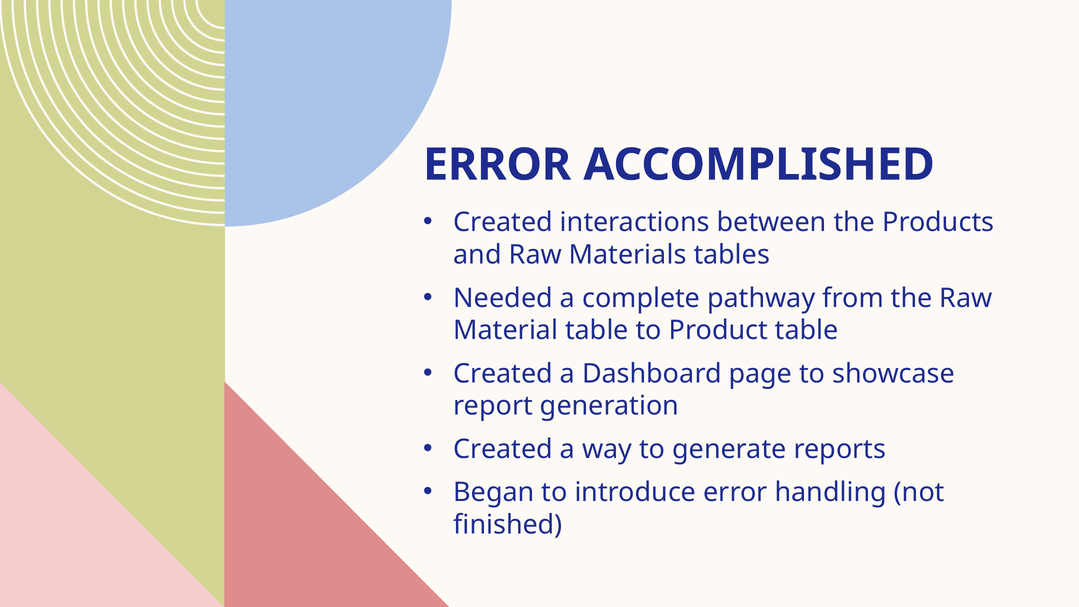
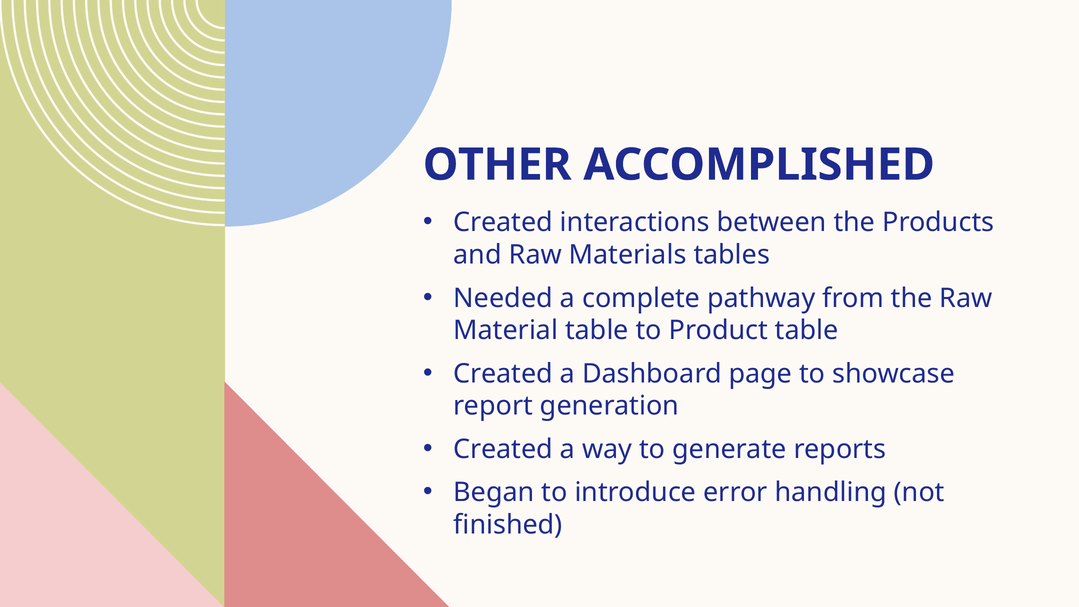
ERROR at (497, 165): ERROR -> OTHER
